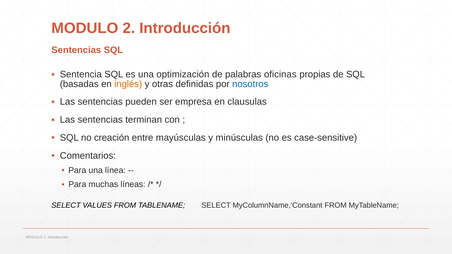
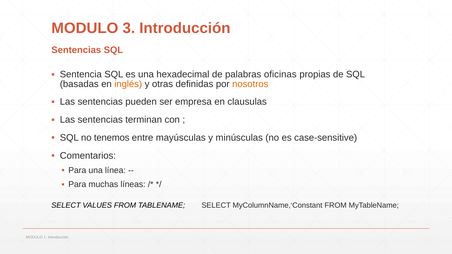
2: 2 -> 3
optimización: optimización -> hexadecimal
nosotros colour: blue -> orange
creación: creación -> tenemos
